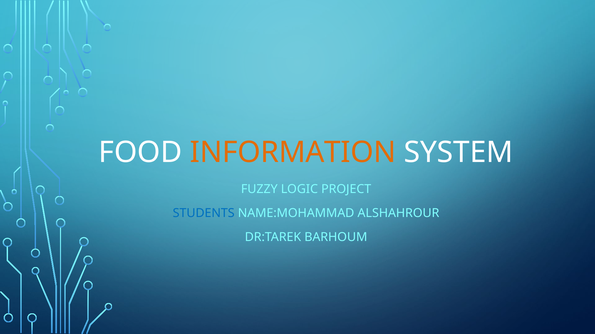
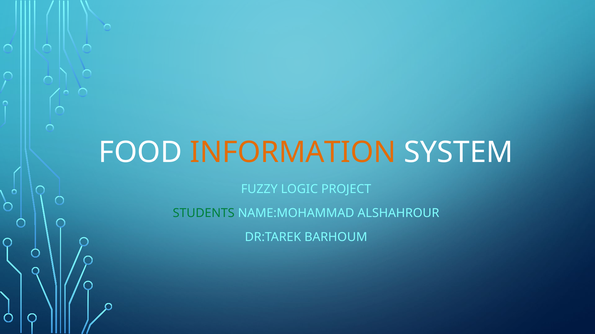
STUDENTS colour: blue -> green
